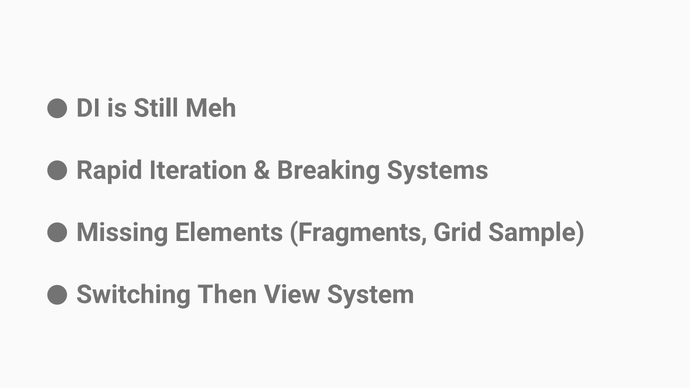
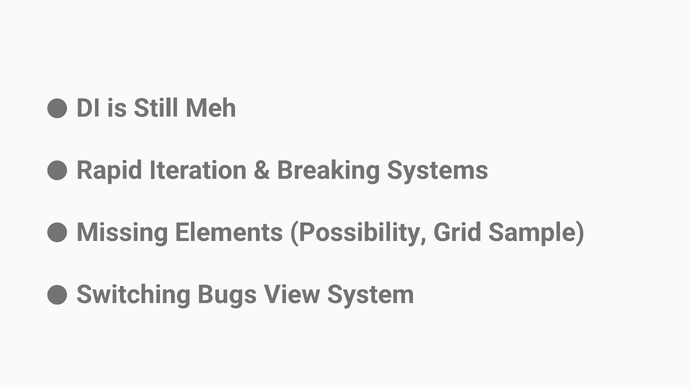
Fragments: Fragments -> Possibility
Then: Then -> Bugs
